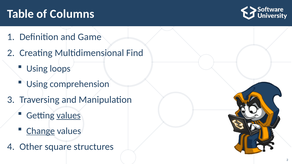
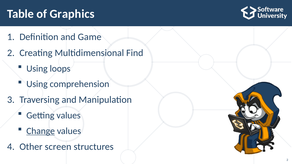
Columns: Columns -> Graphics
values at (69, 116) underline: present -> none
square: square -> screen
